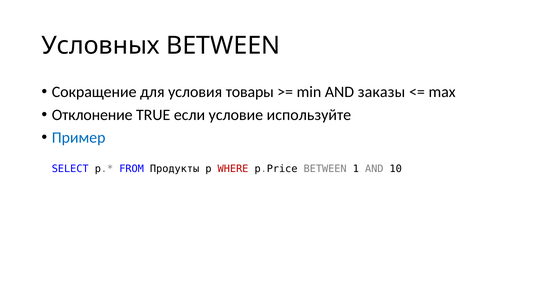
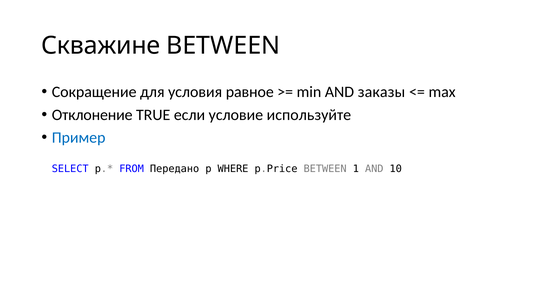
Условных: Условных -> Скважине
товары: товары -> равное
Продукты: Продукты -> Передано
WHERE colour: red -> black
